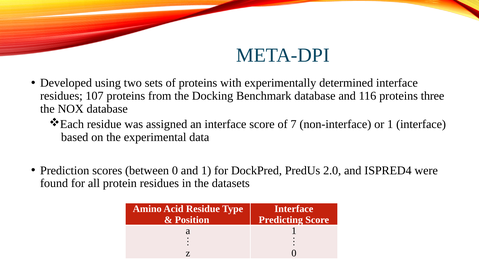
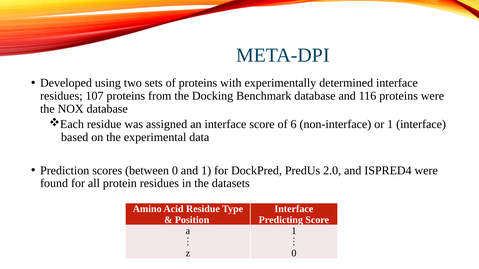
proteins three: three -> were
7: 7 -> 6
